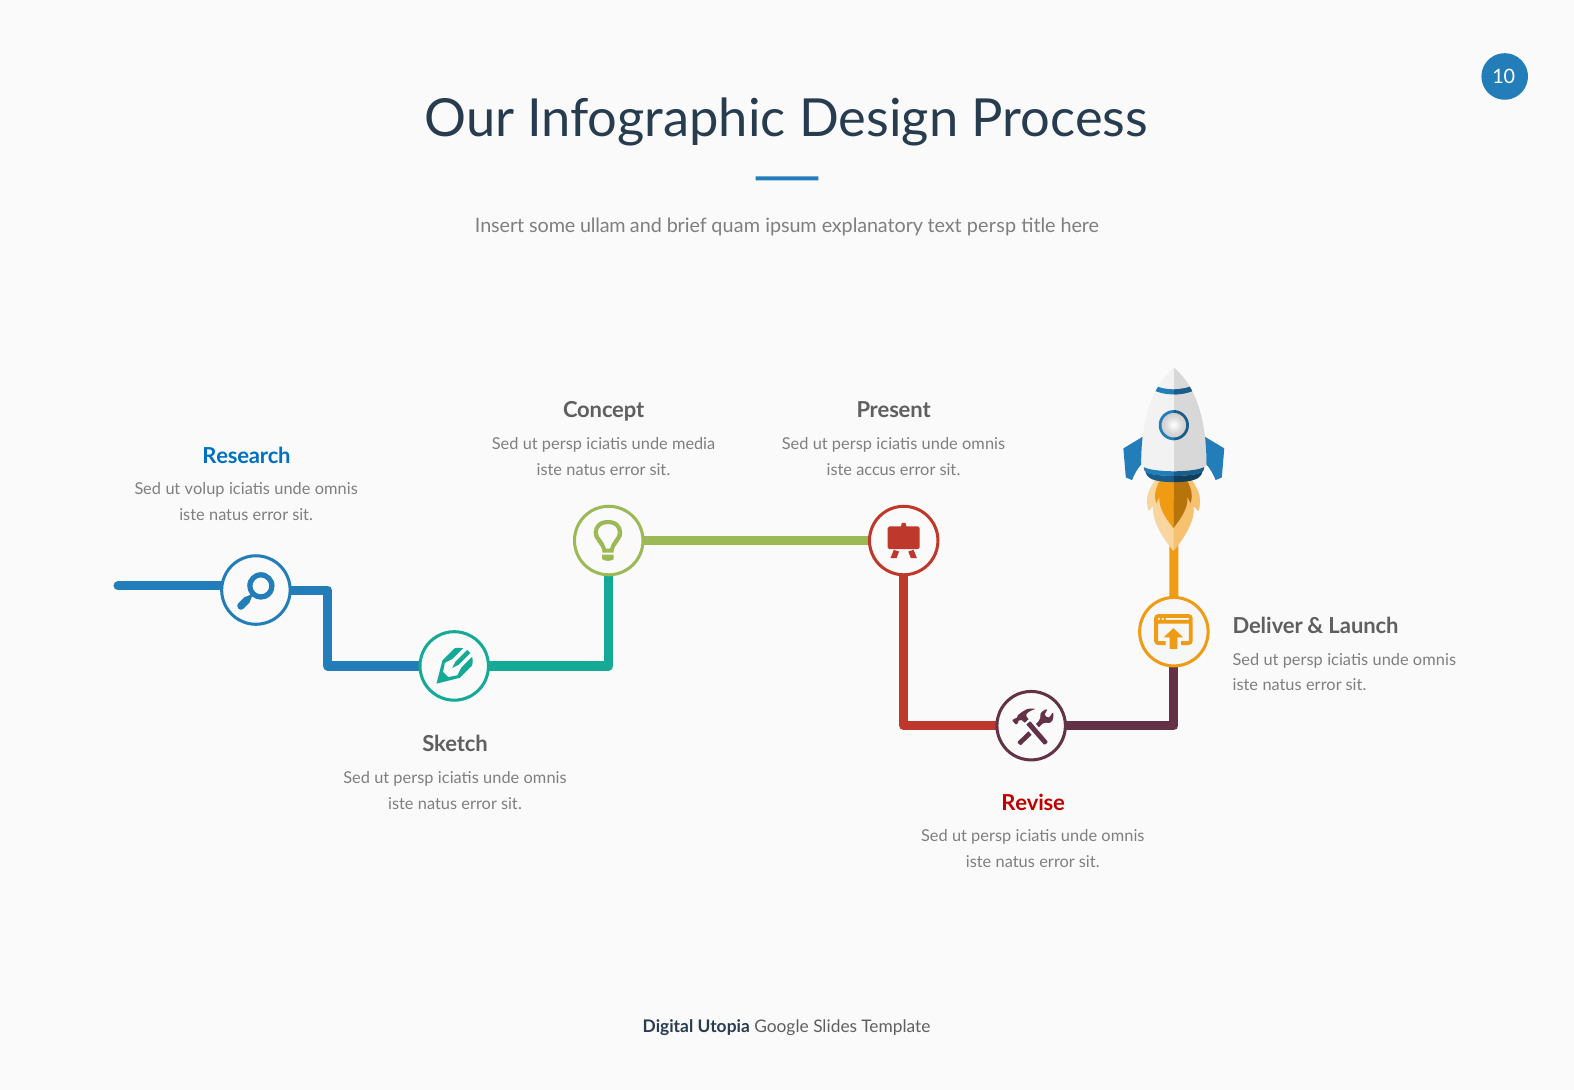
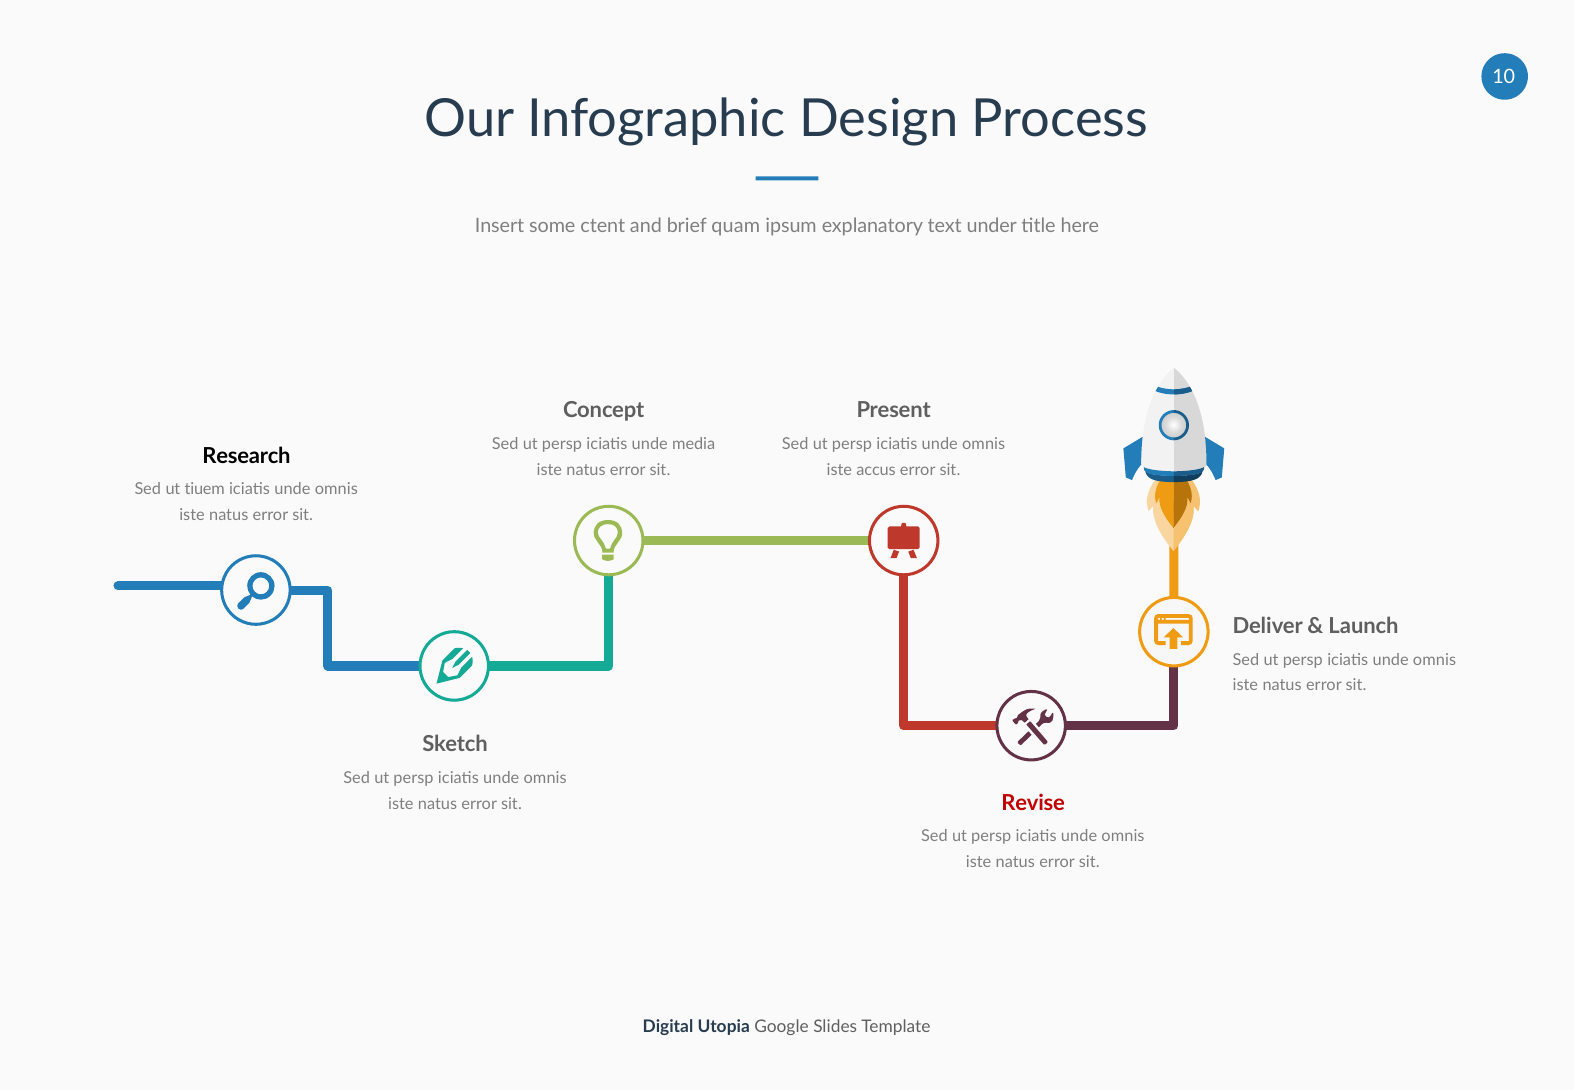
ullam: ullam -> ctent
text persp: persp -> under
Research colour: blue -> black
volup: volup -> tiuem
